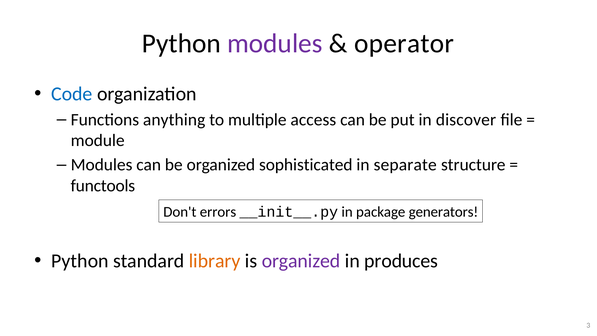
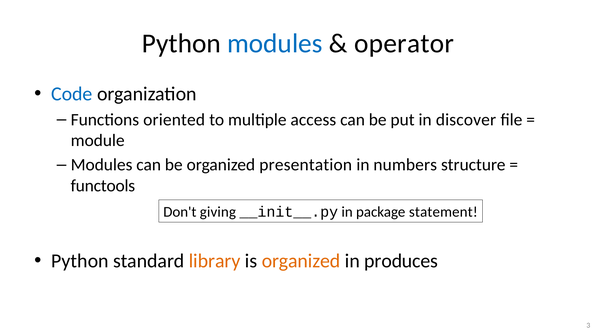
modules at (275, 43) colour: purple -> blue
anything: anything -> oriented
sophisticated: sophisticated -> presentation
separate: separate -> numbers
errors: errors -> giving
generators: generators -> statement
organized at (301, 261) colour: purple -> orange
